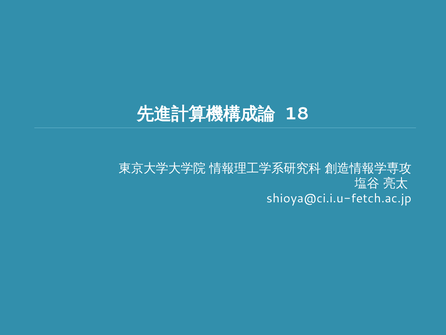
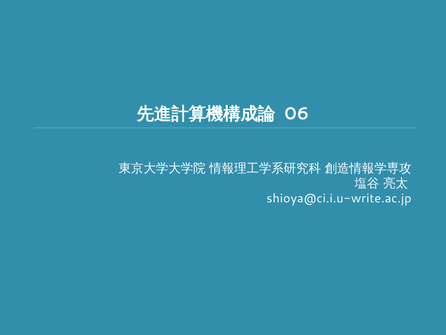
18: 18 -> 06
shioya@ci.i.u-fetch.ac.jp: shioya@ci.i.u-fetch.ac.jp -> shioya@ci.i.u-write.ac.jp
